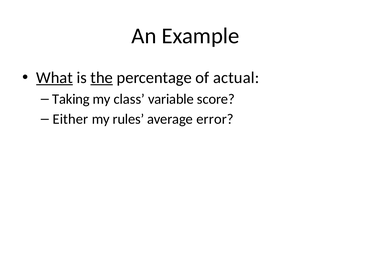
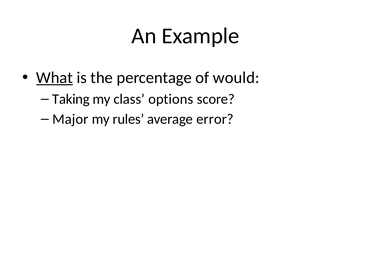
the underline: present -> none
actual: actual -> would
variable: variable -> options
Either: Either -> Major
